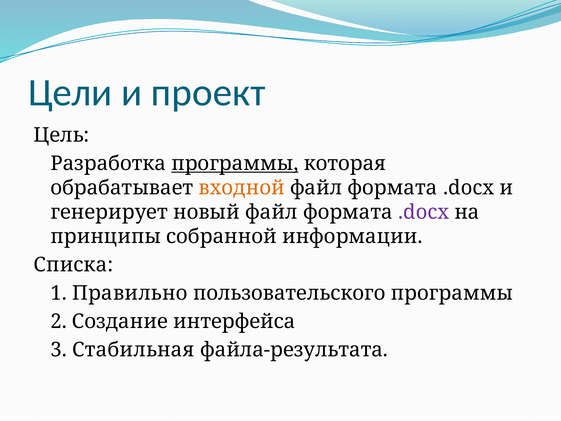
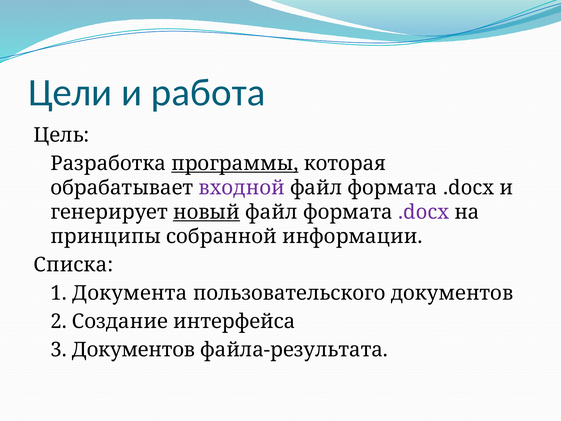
проект: проект -> работа
входной colour: orange -> purple
новый underline: none -> present
Правильно: Правильно -> Документа
пользовательского программы: программы -> документов
3 Стабильная: Стабильная -> Документов
